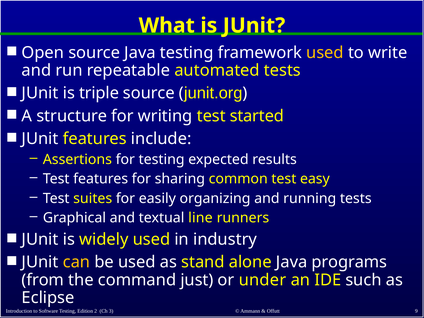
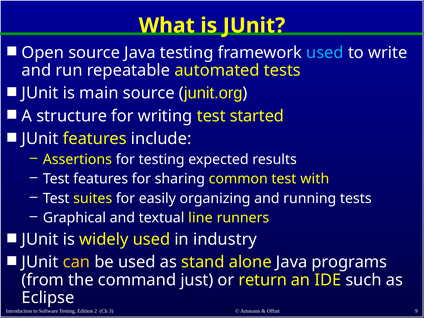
used at (325, 53) colour: yellow -> light blue
triple: triple -> main
easy: easy -> with
under: under -> return
